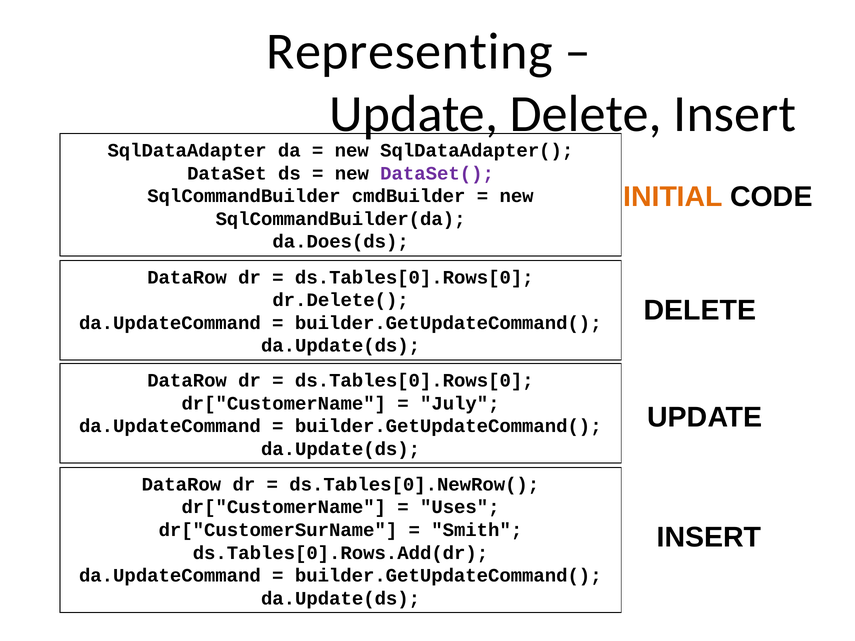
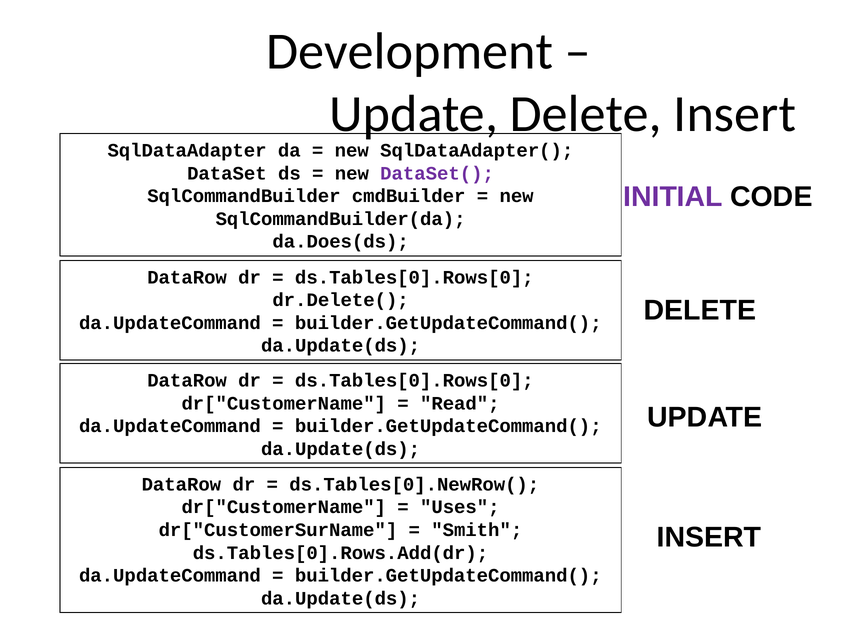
Representing: Representing -> Development
INITIAL colour: orange -> purple
July: July -> Read
